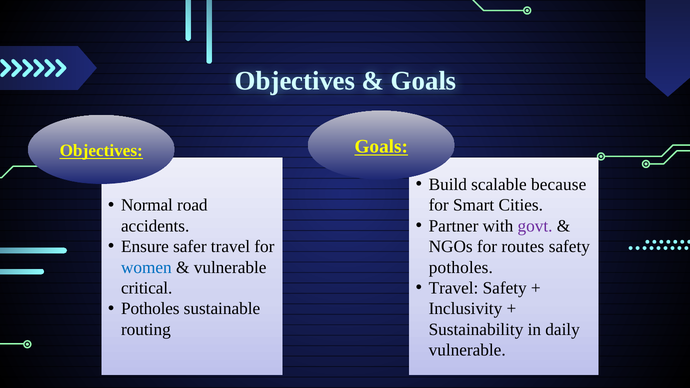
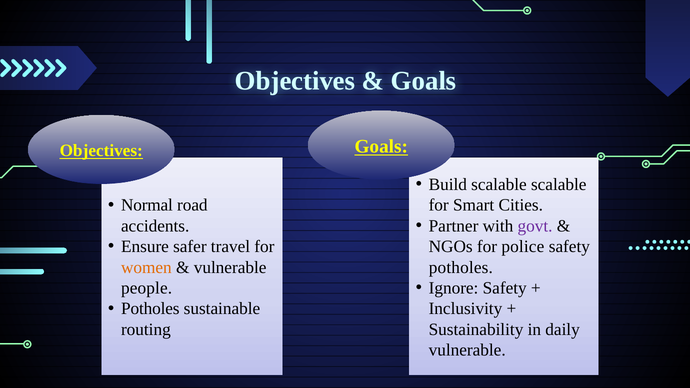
scalable because: because -> scalable
routes: routes -> police
women colour: blue -> orange
Travel at (454, 288): Travel -> Ignore
critical: critical -> people
